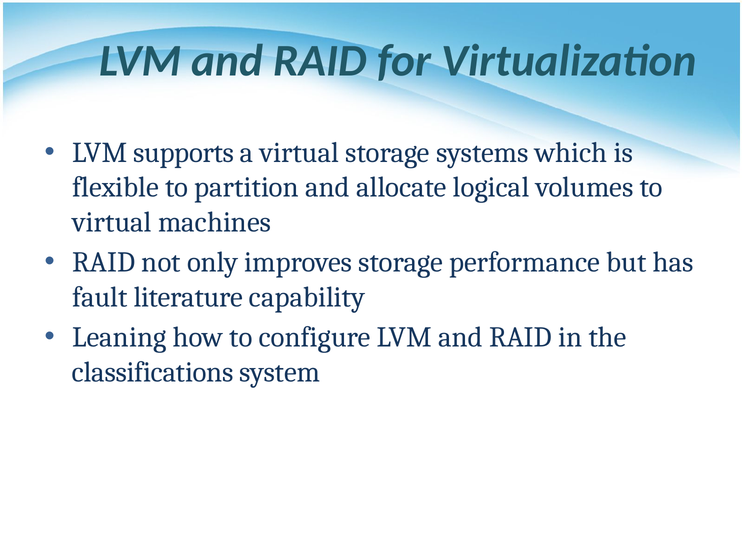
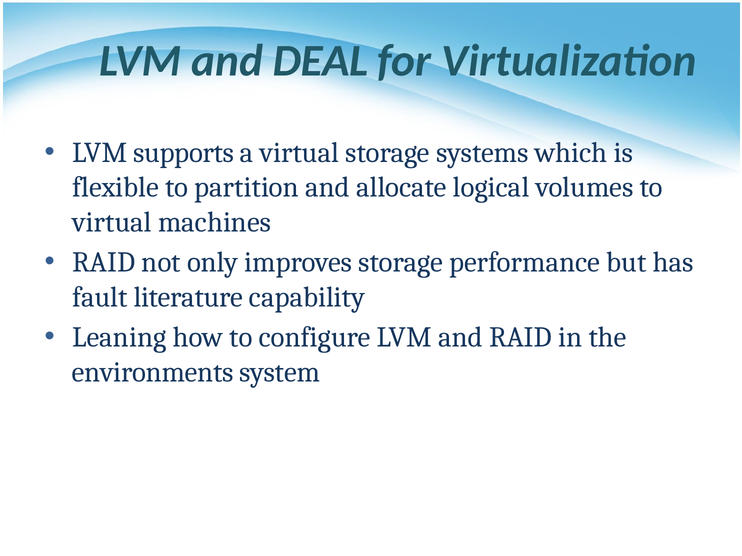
RAID at (320, 61): RAID -> DEAL
classifications: classifications -> environments
